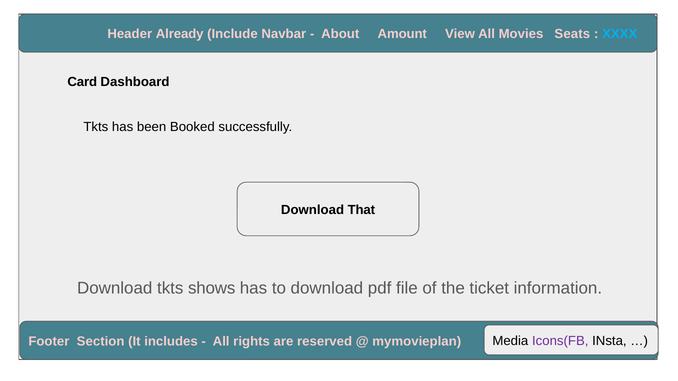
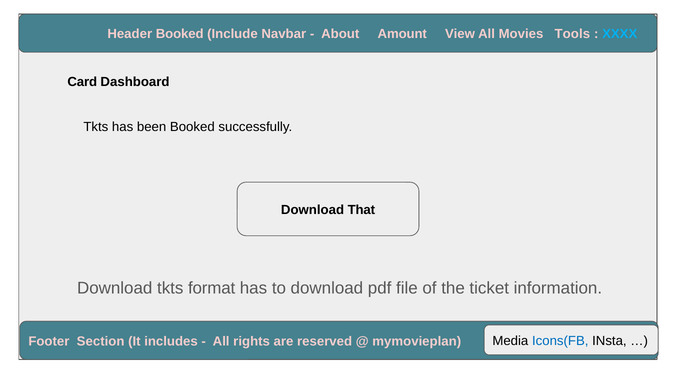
Header Already: Already -> Booked
Seats: Seats -> Tools
shows: shows -> format
Icons(FB colour: purple -> blue
